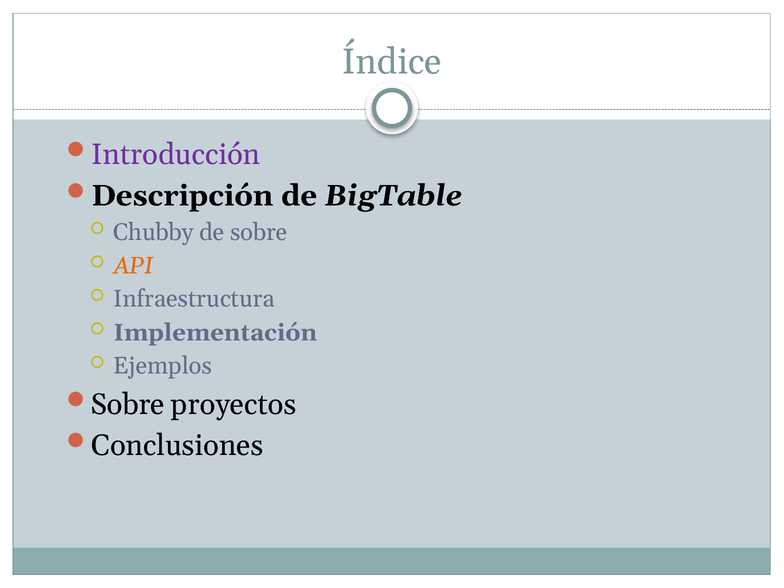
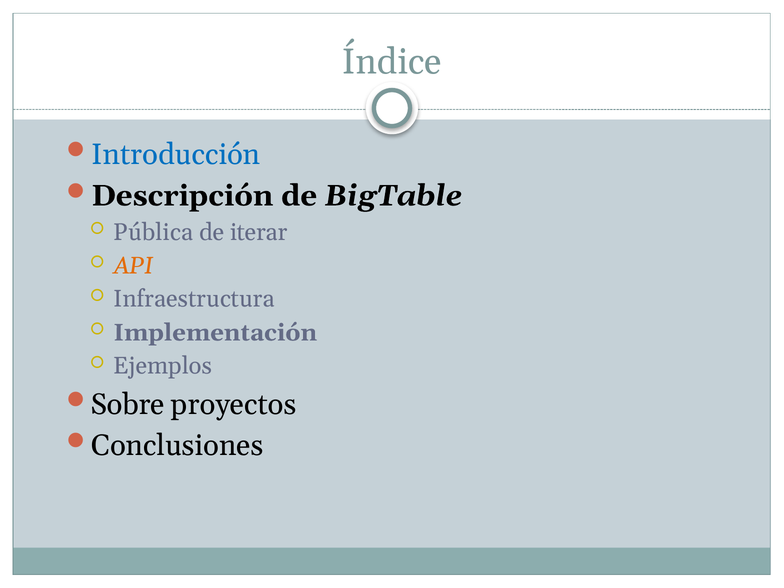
Introducción colour: purple -> blue
Chubby: Chubby -> Pública
de sobre: sobre -> iterar
